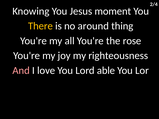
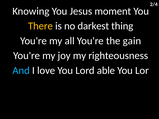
around: around -> darkest
rose: rose -> gain
And colour: pink -> light blue
